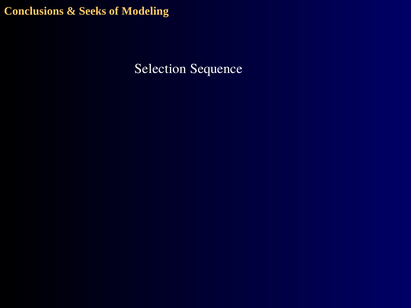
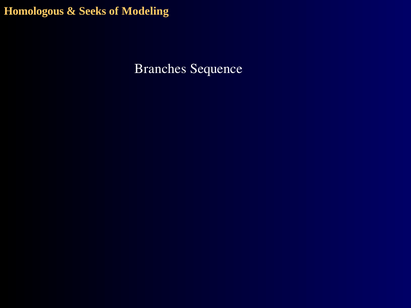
Conclusions: Conclusions -> Homologous
Selection: Selection -> Branches
